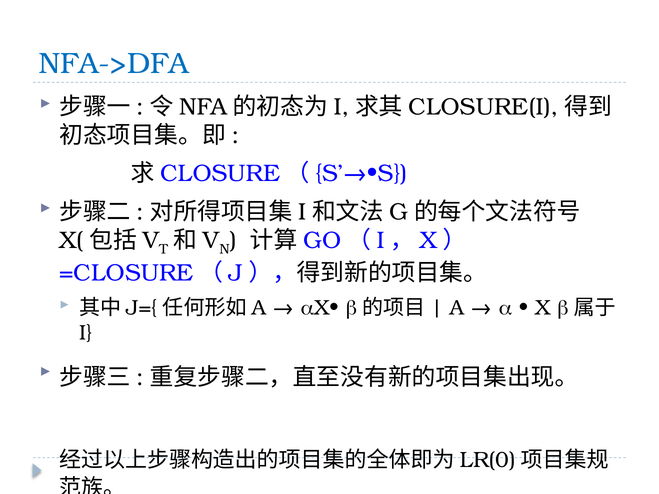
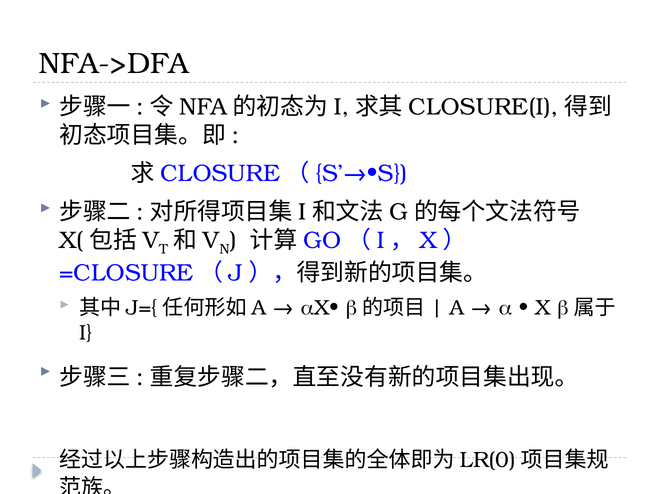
NFA->DFA colour: blue -> black
